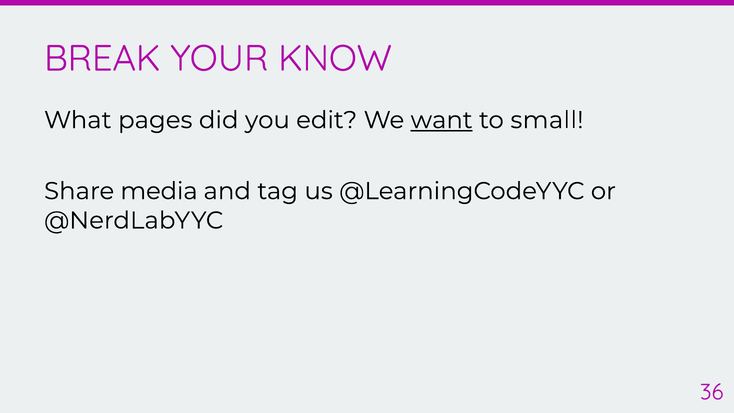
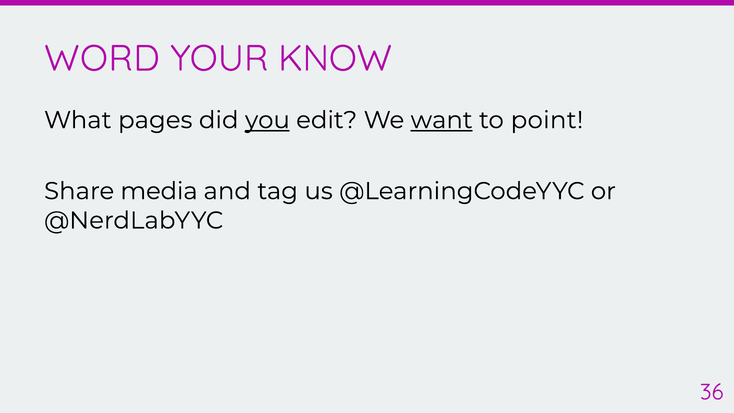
BREAK: BREAK -> WORD
you underline: none -> present
small: small -> point
